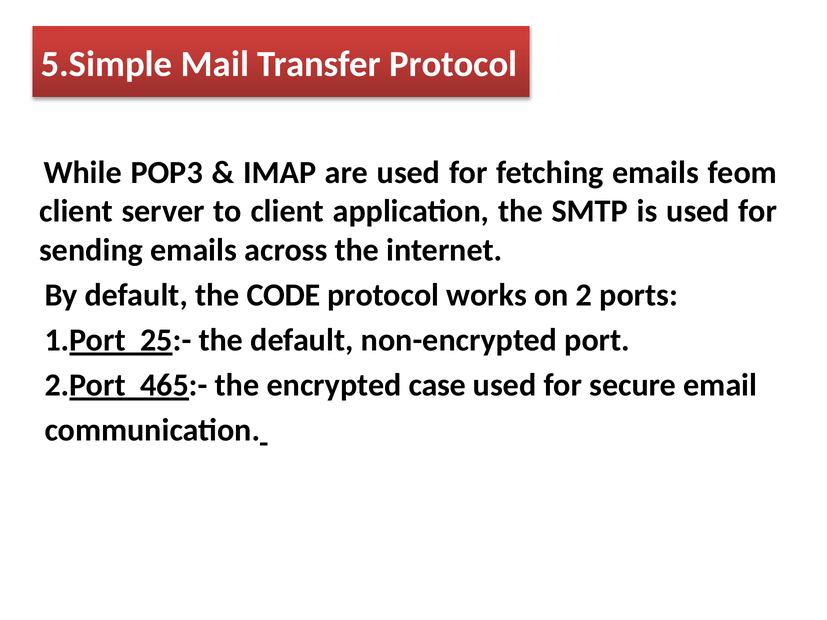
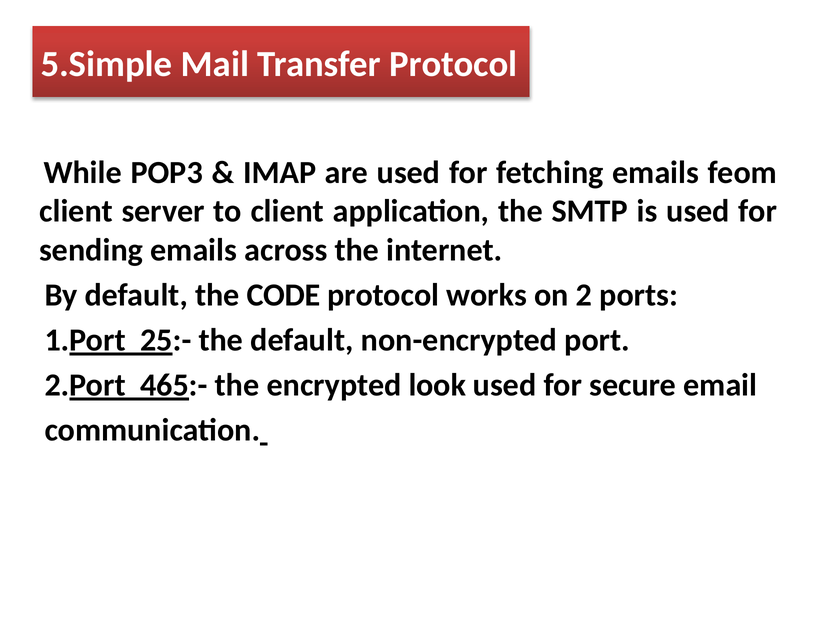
case: case -> look
